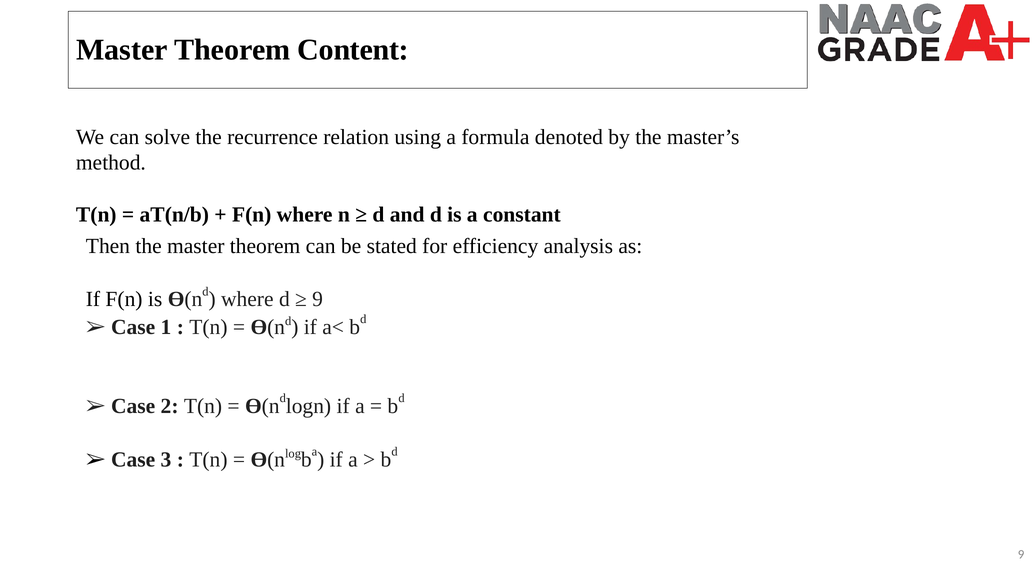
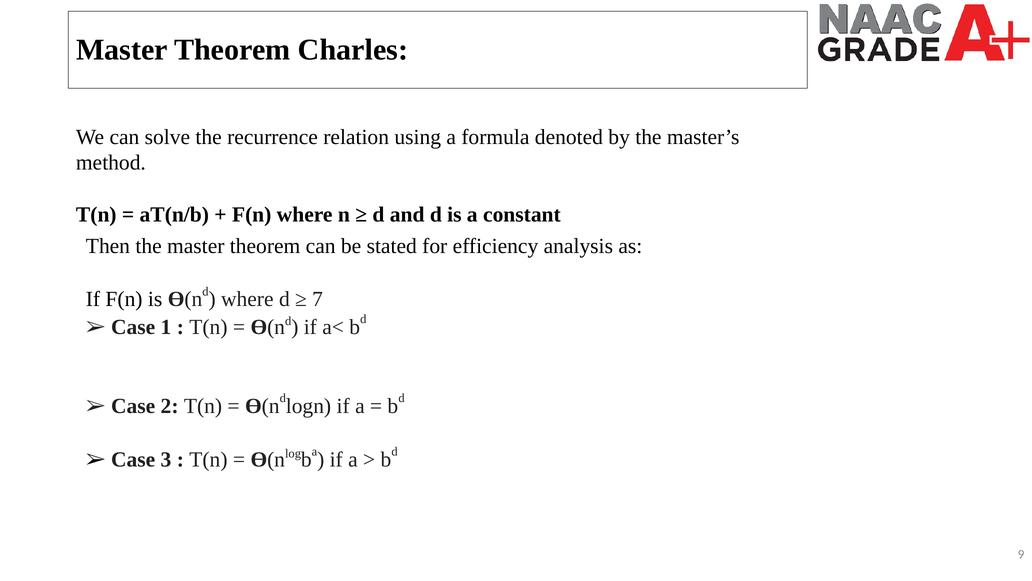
Content: Content -> Charles
9 at (318, 299): 9 -> 7
